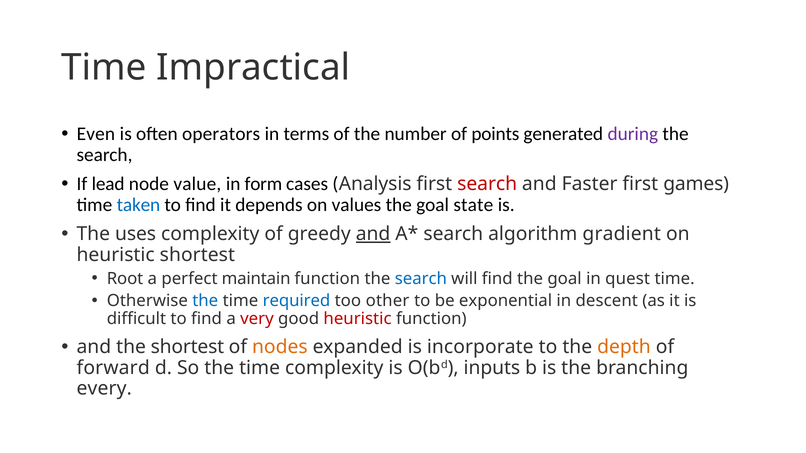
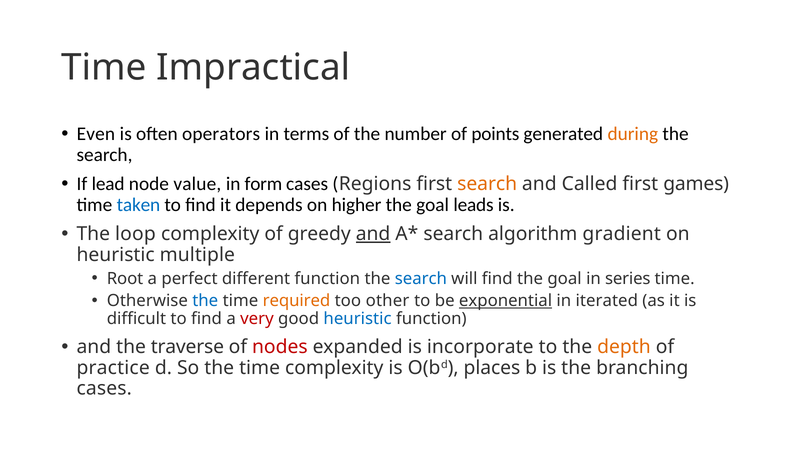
during colour: purple -> orange
Analysis: Analysis -> Regions
search at (487, 184) colour: red -> orange
Faster: Faster -> Called
values: values -> higher
state: state -> leads
uses: uses -> loop
heuristic shortest: shortest -> multiple
maintain: maintain -> different
quest: quest -> series
required colour: blue -> orange
exponential underline: none -> present
descent: descent -> iterated
heuristic at (358, 319) colour: red -> blue
the shortest: shortest -> traverse
nodes colour: orange -> red
forward: forward -> practice
inputs: inputs -> places
every at (104, 389): every -> cases
